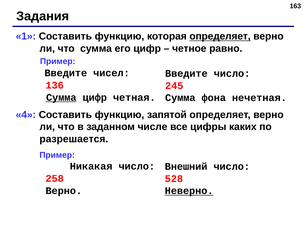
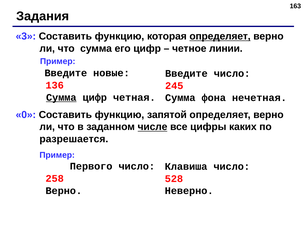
1: 1 -> 3
равно: равно -> линии
чисел: чисел -> новые
4: 4 -> 0
числе underline: none -> present
Никакая: Никакая -> Первого
Внешний: Внешний -> Клавиша
Неверно underline: present -> none
